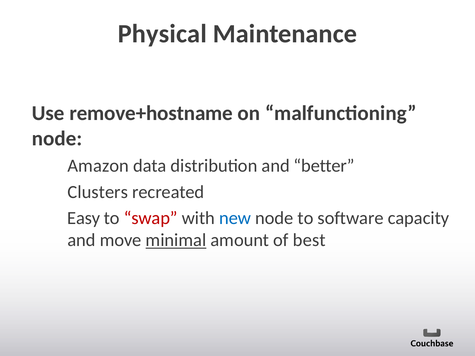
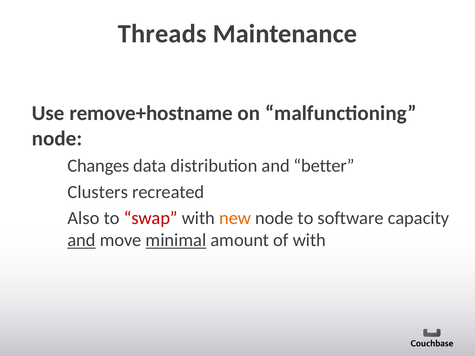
Physical: Physical -> Threads
Amazon: Amazon -> Changes
Easy: Easy -> Also
new colour: blue -> orange
and at (82, 240) underline: none -> present
of best: best -> with
